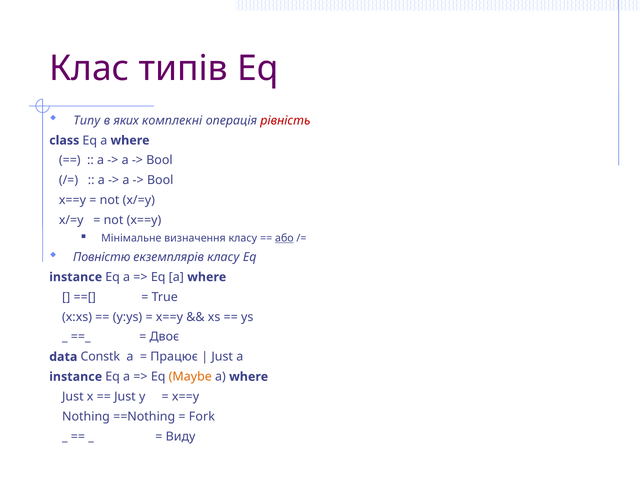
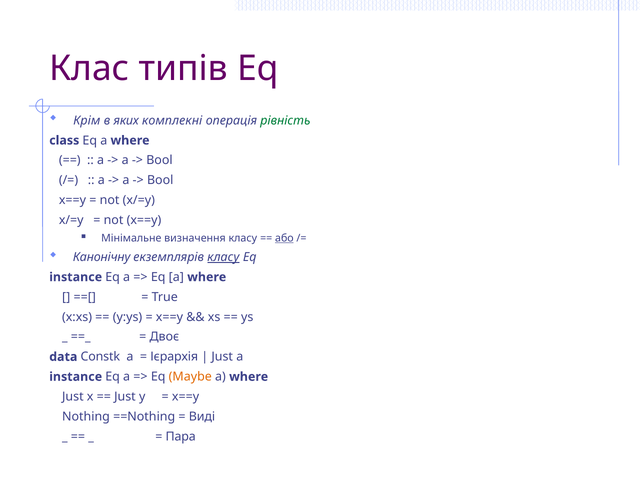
Типу: Типу -> Крім
рівність colour: red -> green
Повністю: Повністю -> Канонічну
класу at (223, 257) underline: none -> present
Працює: Працює -> Ієрархія
Fork: Fork -> Виді
Виду: Виду -> Пара
